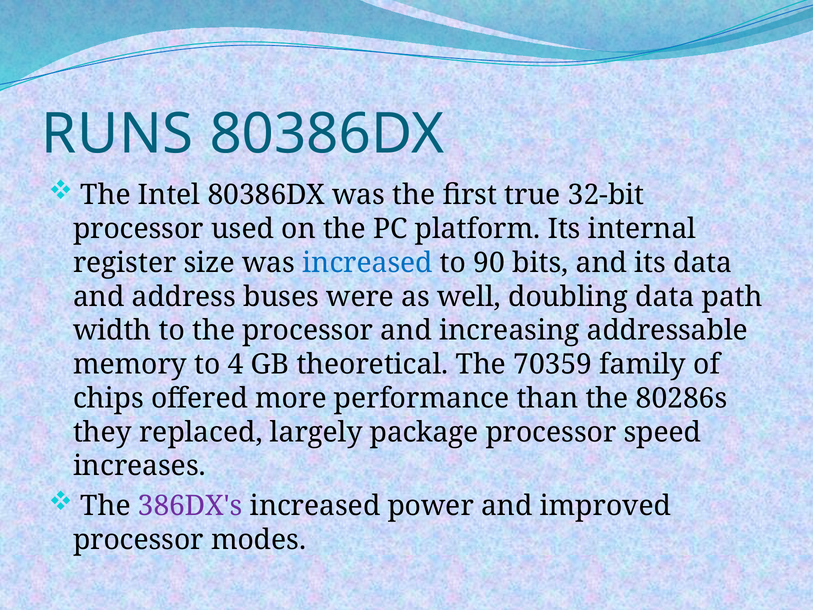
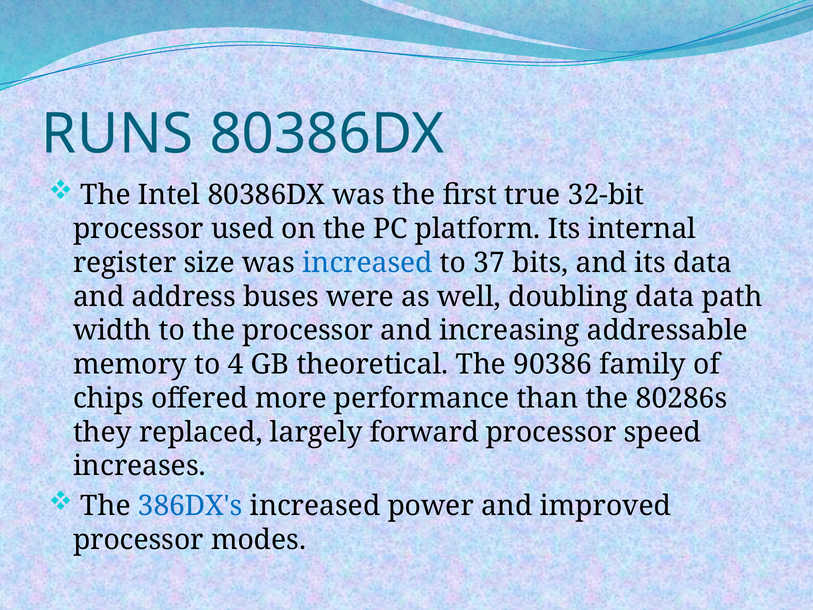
90: 90 -> 37
70359: 70359 -> 90386
package: package -> forward
386DX's colour: purple -> blue
